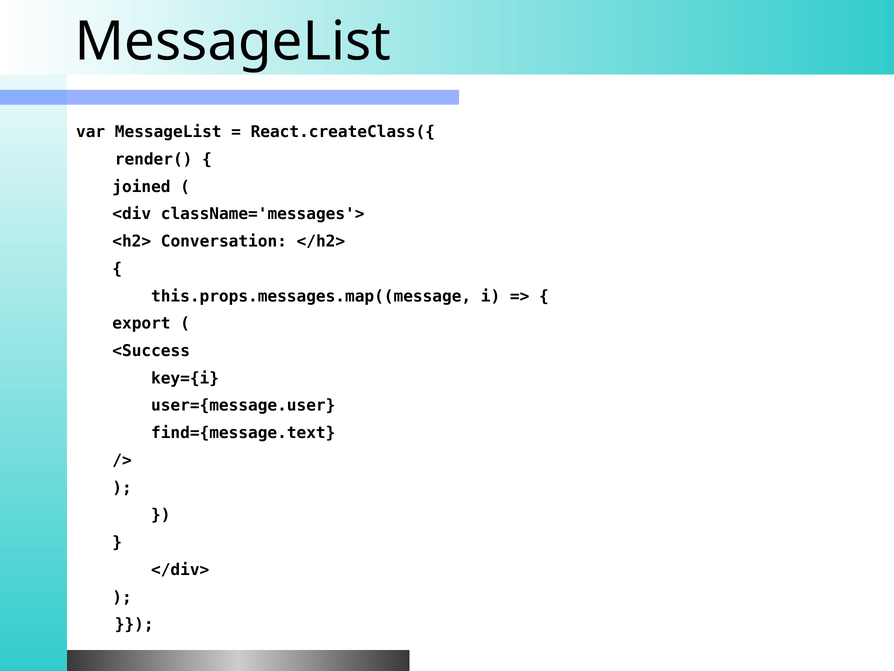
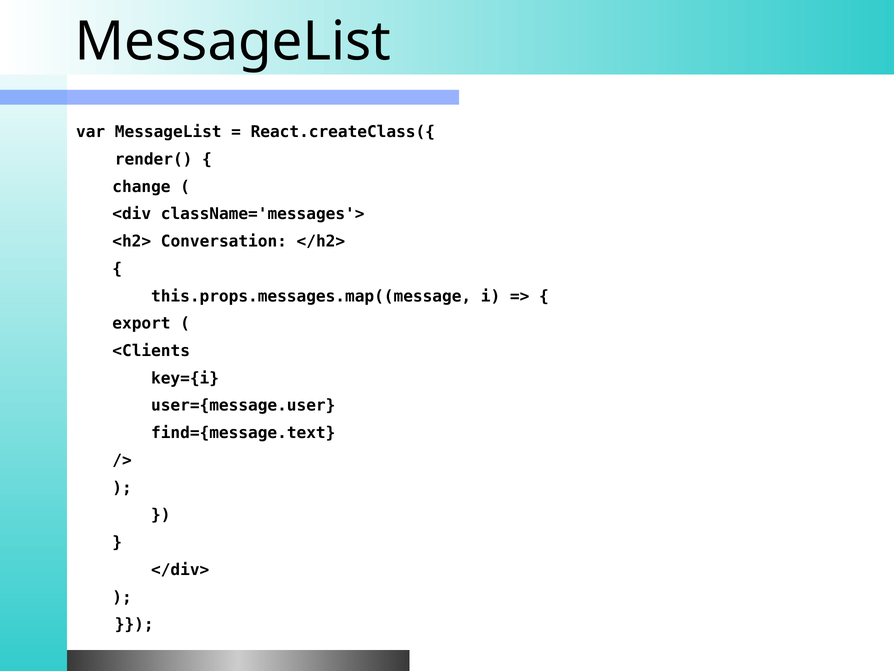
joined: joined -> change
<Success: <Success -> <Clients
